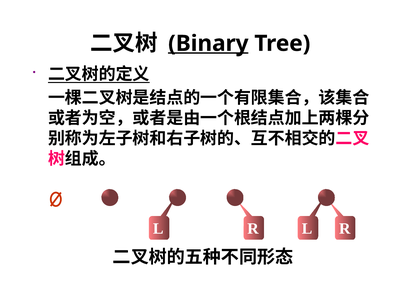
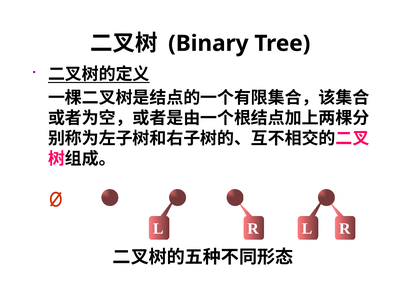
Binary underline: present -> none
